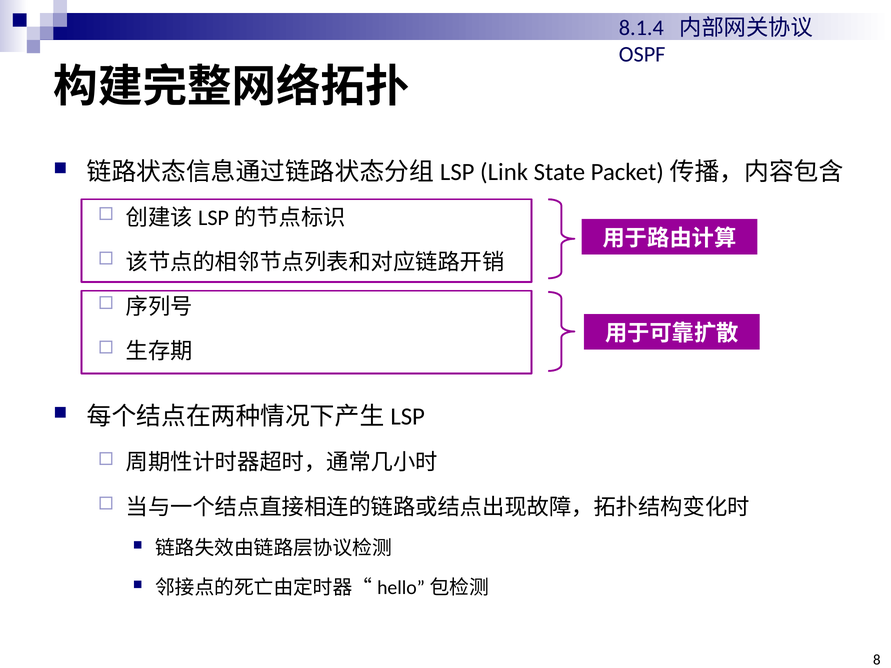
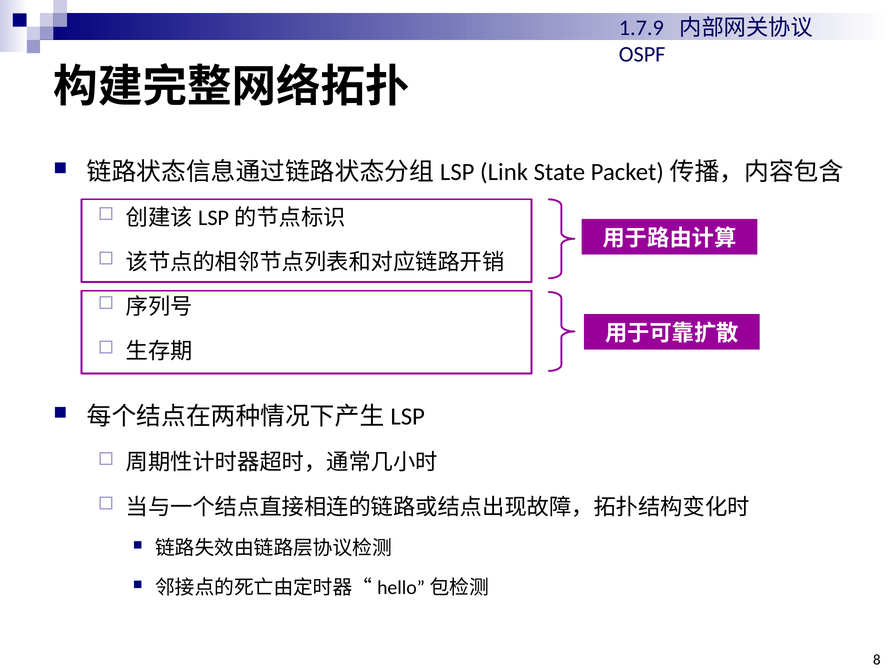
8.1.4: 8.1.4 -> 1.7.9
